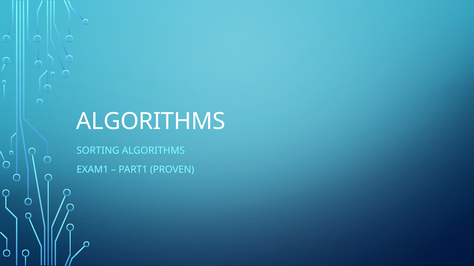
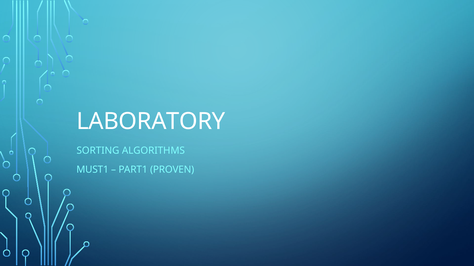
ALGORITHMS at (151, 122): ALGORITHMS -> LABORATORY
EXAM1: EXAM1 -> MUST1
